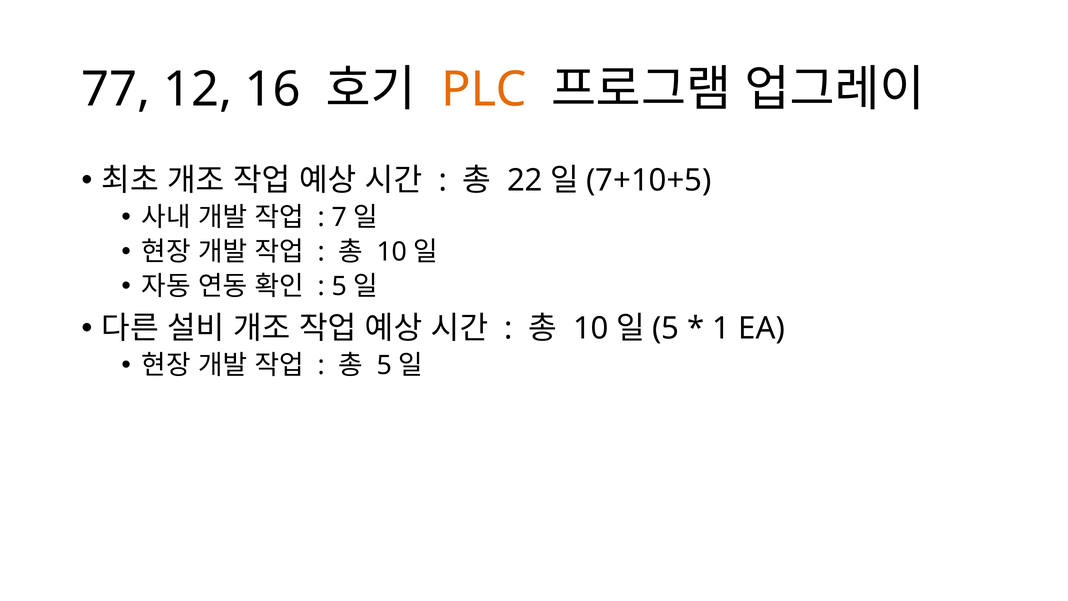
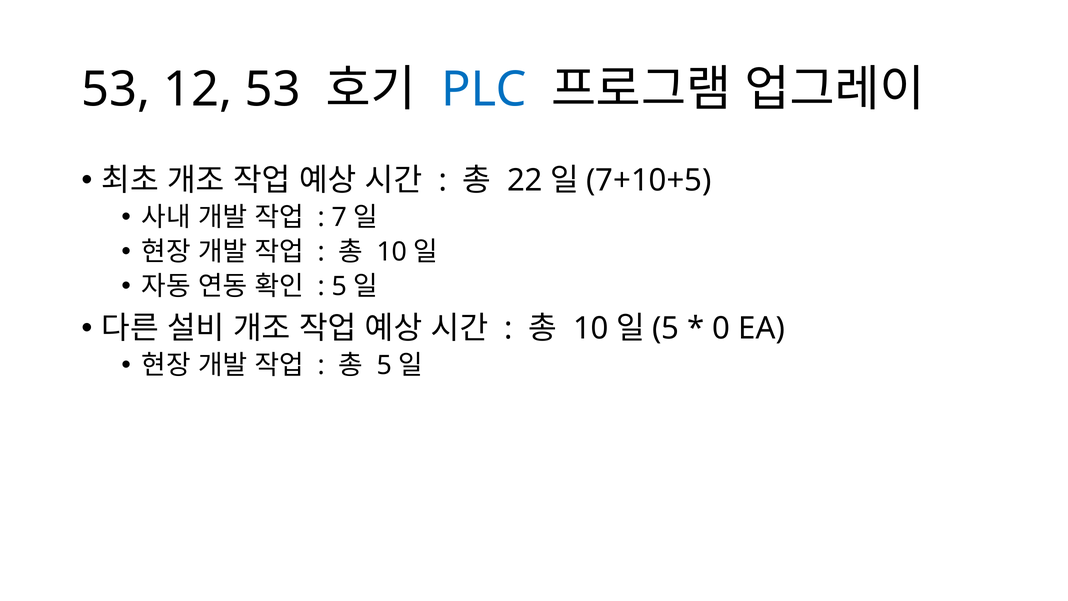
77 at (116, 90): 77 -> 53
12 16: 16 -> 53
PLC colour: orange -> blue
1: 1 -> 0
